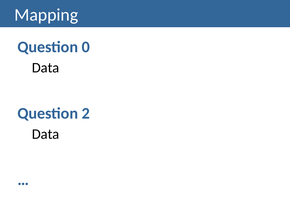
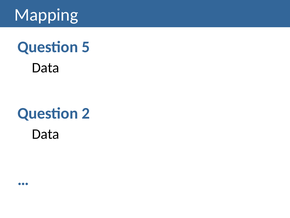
0: 0 -> 5
